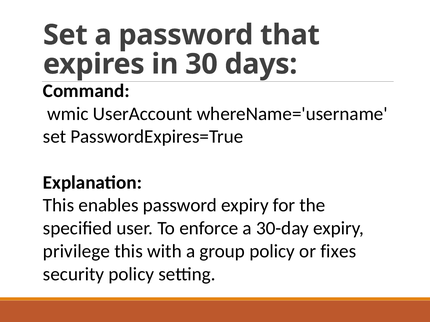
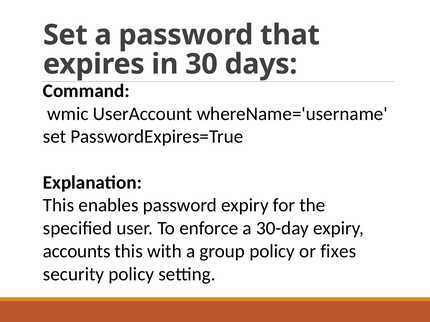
privilege: privilege -> accounts
